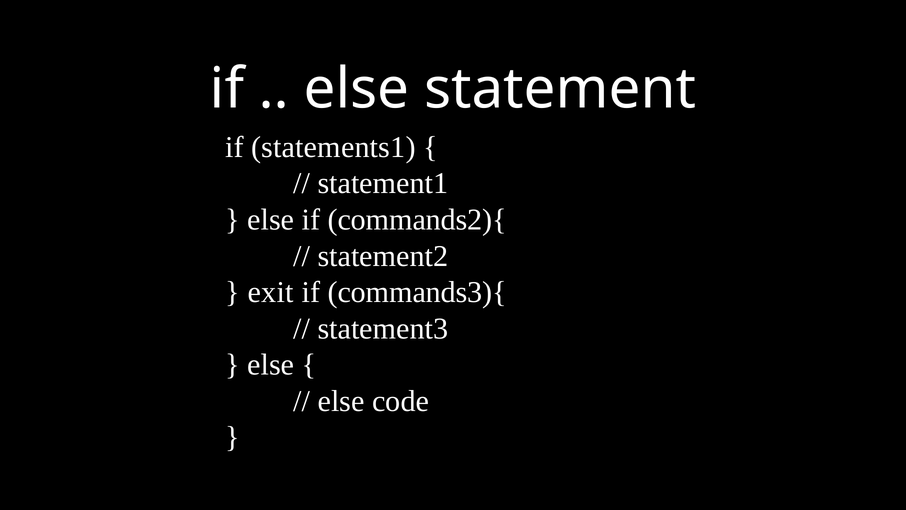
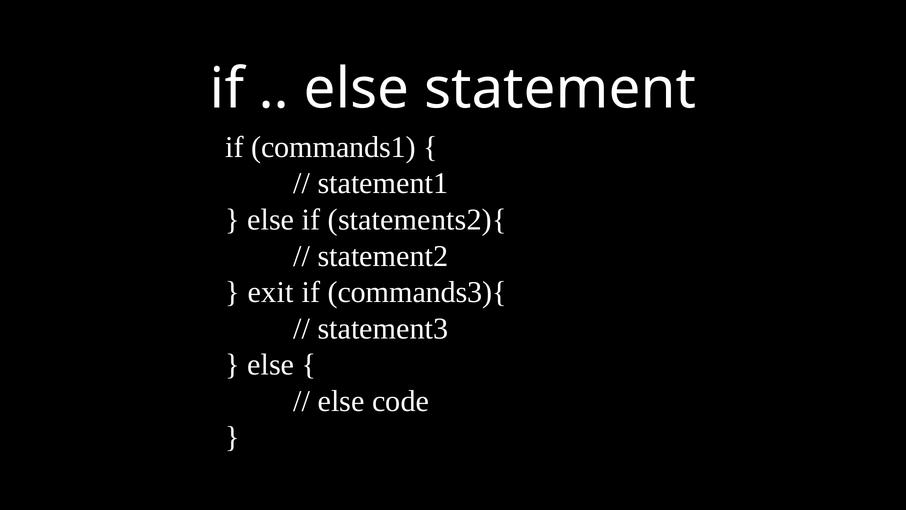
statements1: statements1 -> commands1
commands2){: commands2){ -> statements2){
